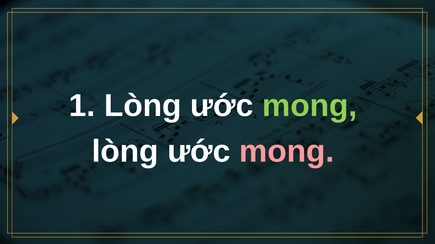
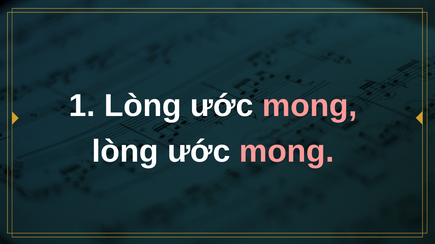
mong at (310, 106) colour: light green -> pink
